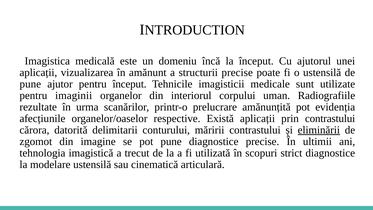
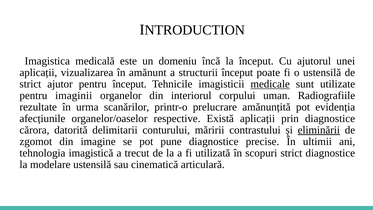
structurii precise: precise -> început
pune at (30, 84): pune -> strict
medicale underline: none -> present
prin contrastului: contrastului -> diagnostice
